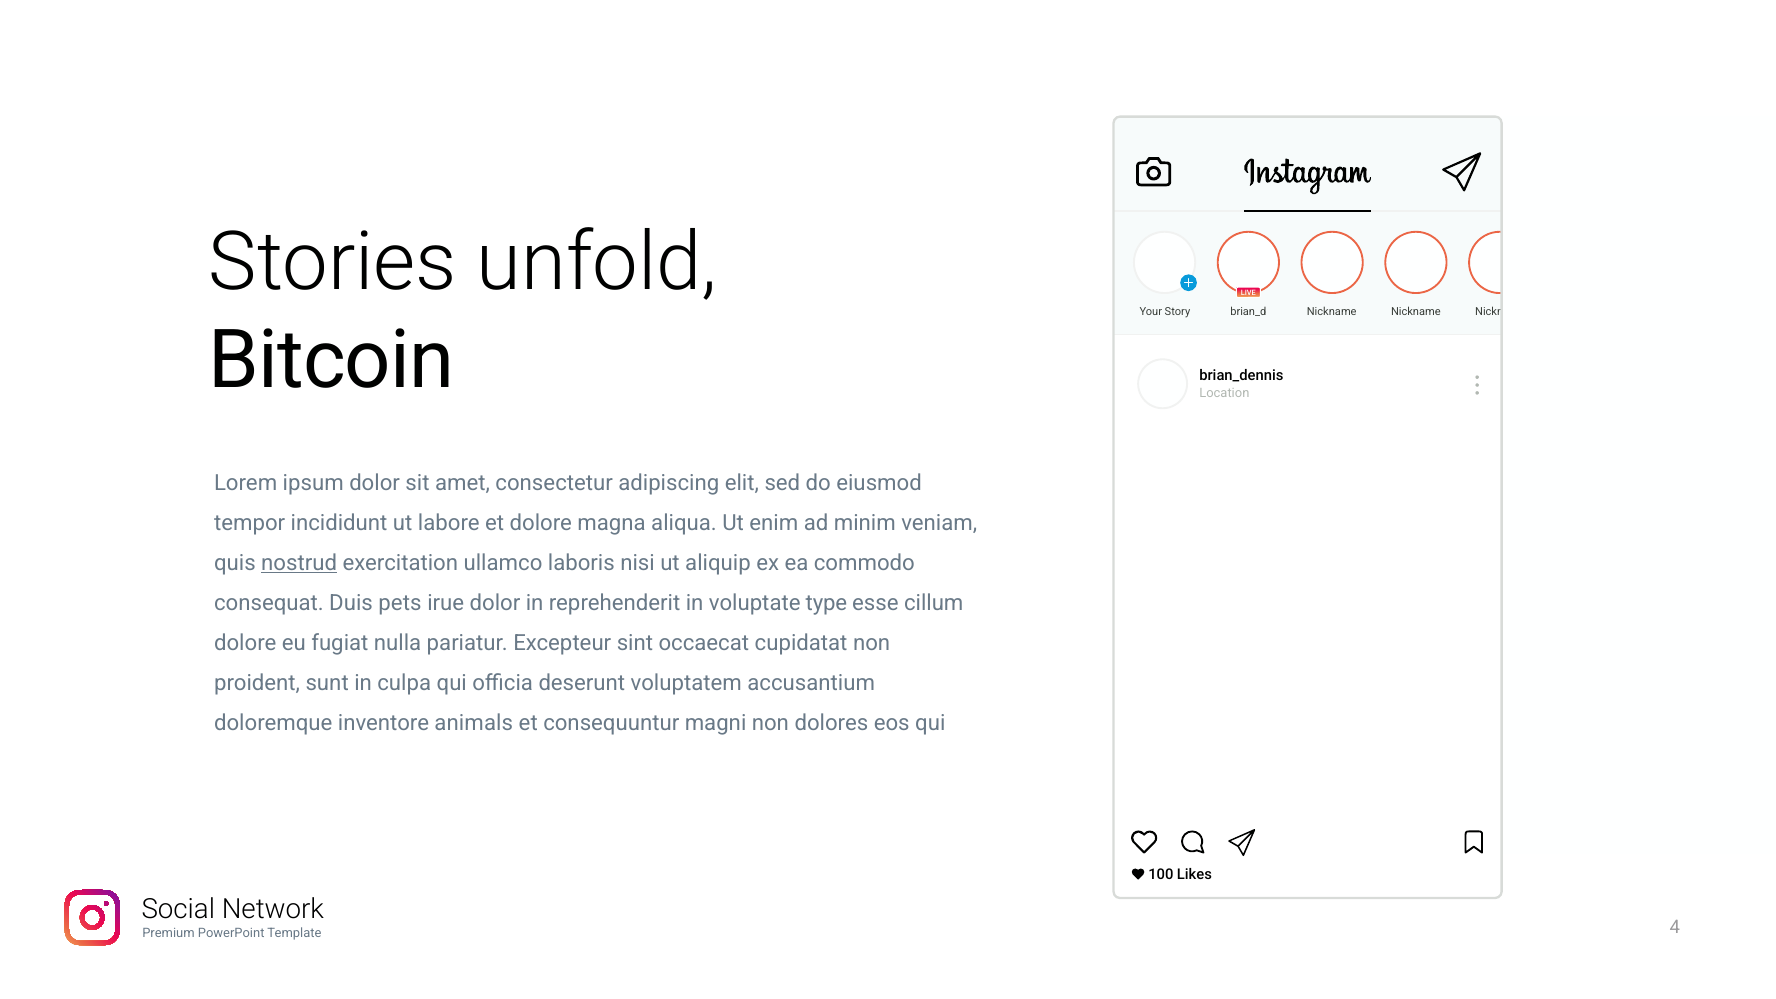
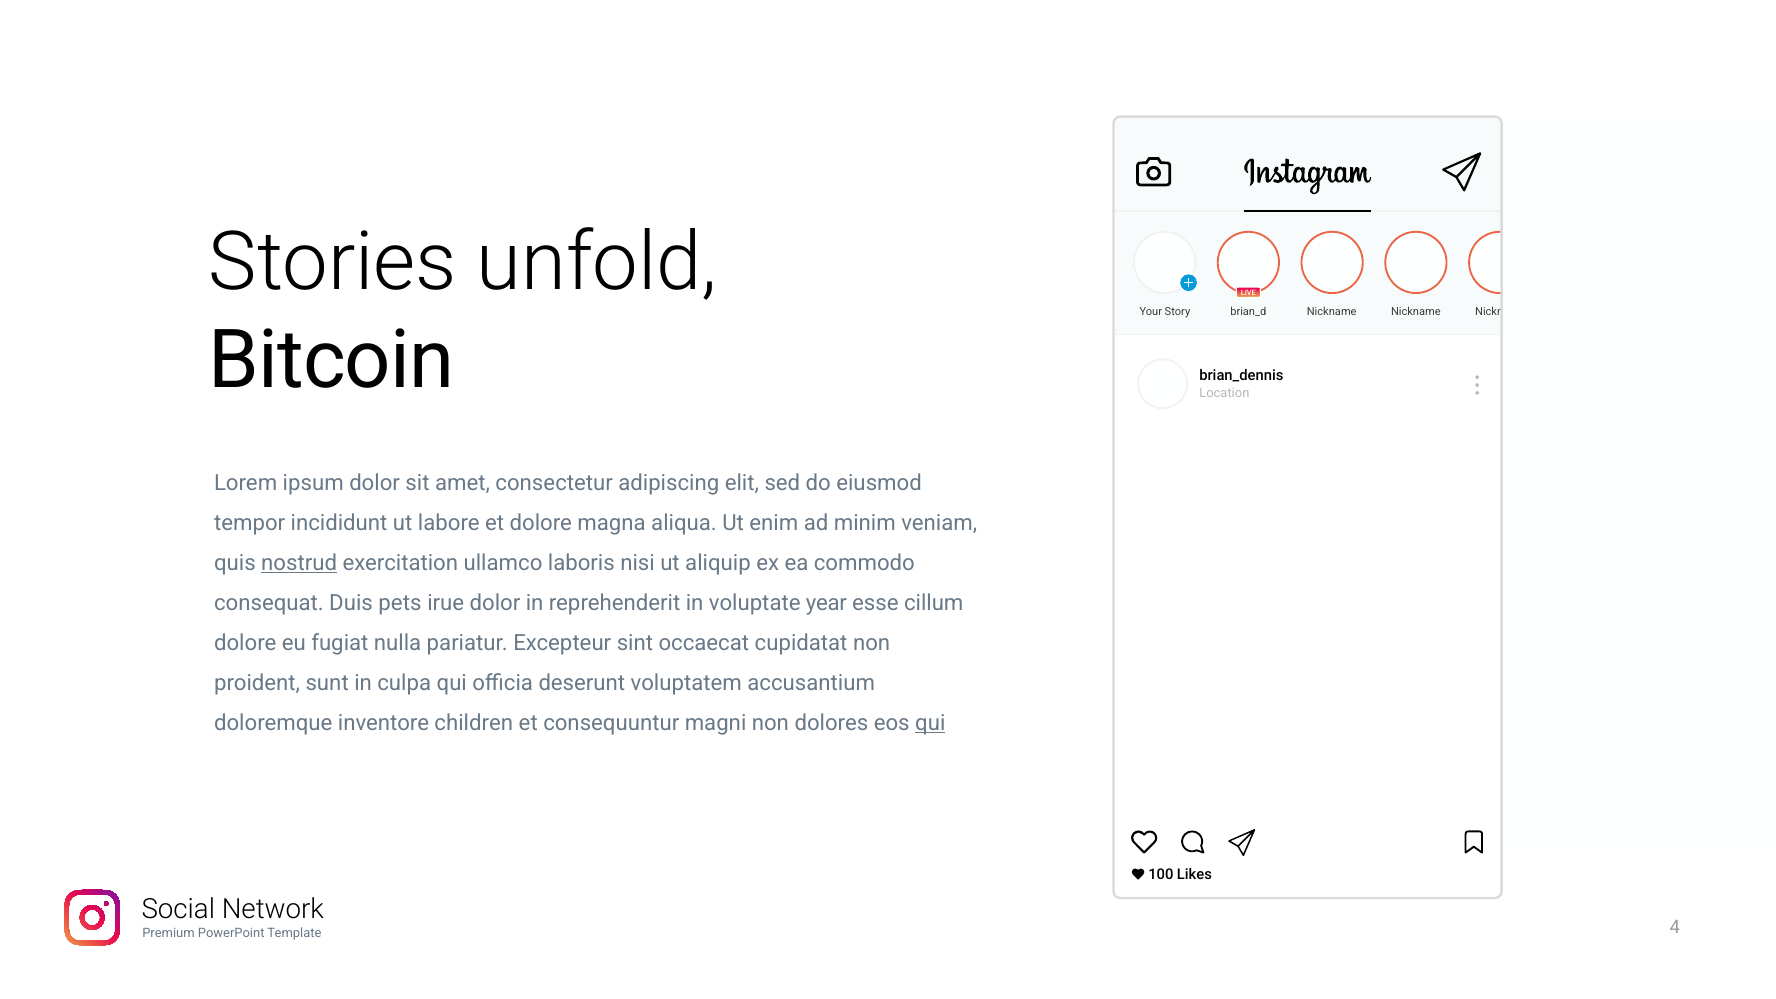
type: type -> year
animals: animals -> children
qui at (930, 723) underline: none -> present
